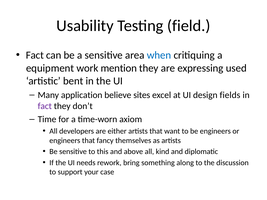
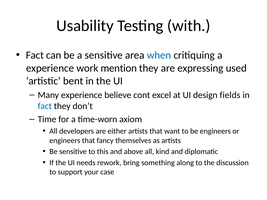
field: field -> with
equipment at (50, 68): equipment -> experience
Many application: application -> experience
sites: sites -> cont
fact at (45, 106) colour: purple -> blue
